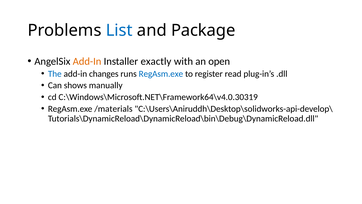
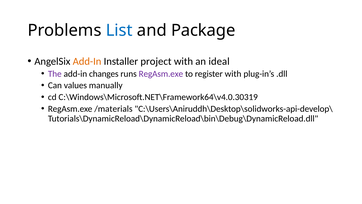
exactly: exactly -> project
open: open -> ideal
The colour: blue -> purple
RegAsm.exe at (161, 74) colour: blue -> purple
register read: read -> with
shows: shows -> values
